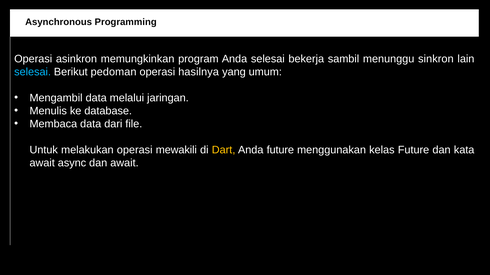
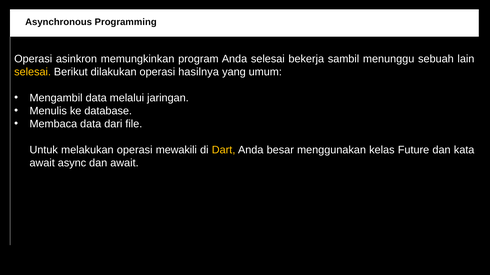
sinkron: sinkron -> sebuah
selesai at (33, 72) colour: light blue -> yellow
pedoman: pedoman -> dilakukan
Anda future: future -> besar
